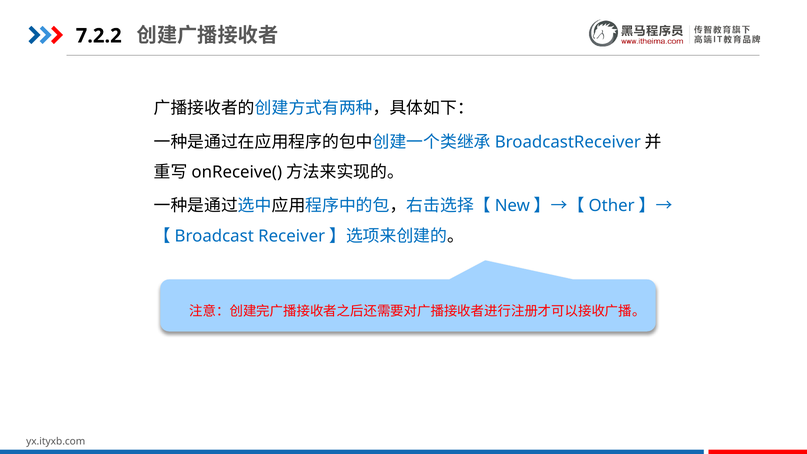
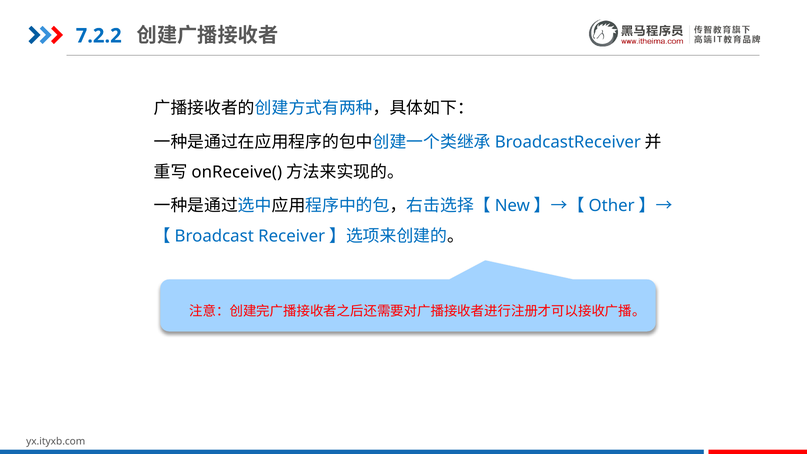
7.2.2 colour: black -> blue
